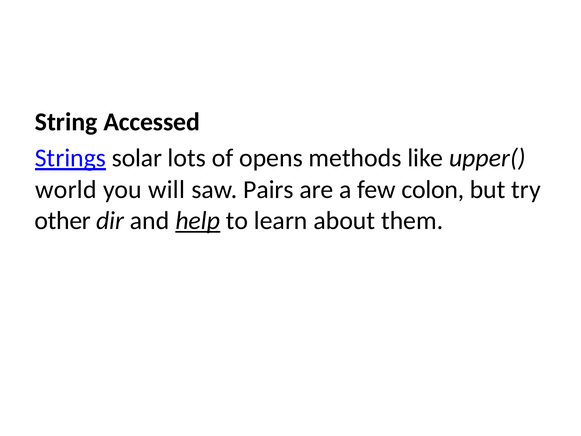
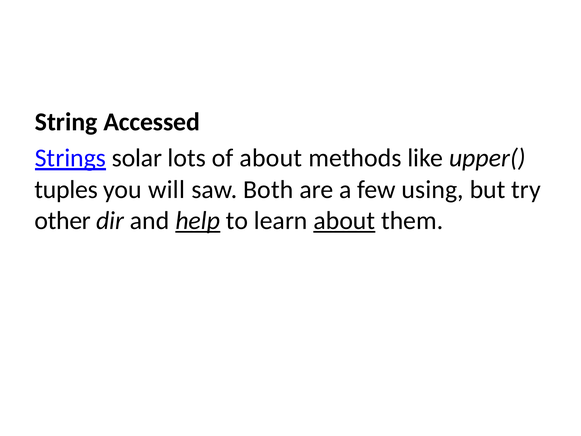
of opens: opens -> about
world: world -> tuples
Pairs: Pairs -> Both
colon: colon -> using
about at (344, 221) underline: none -> present
